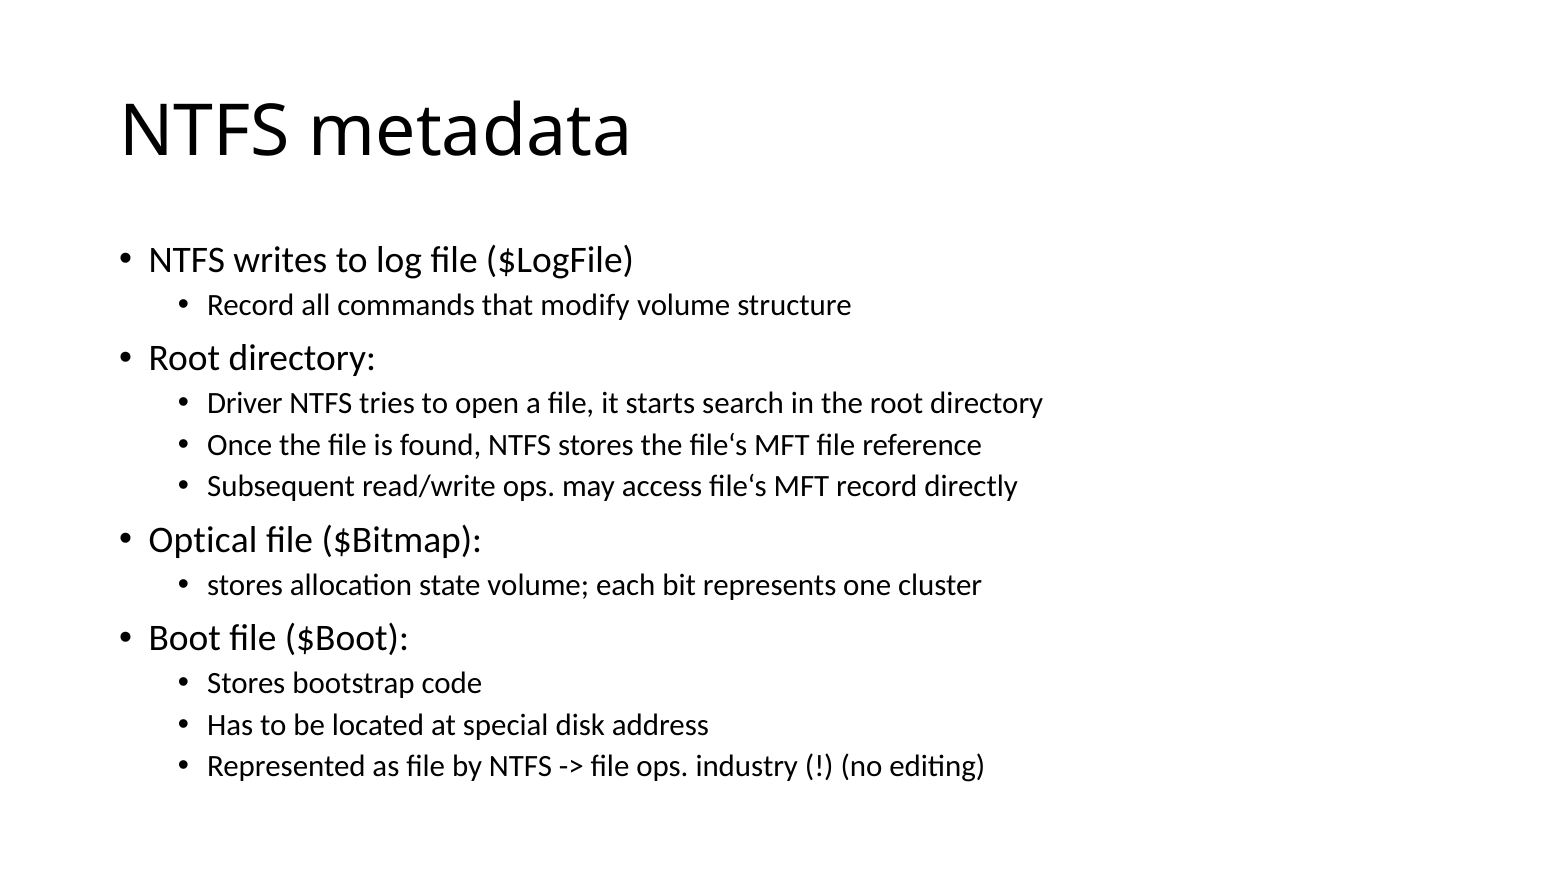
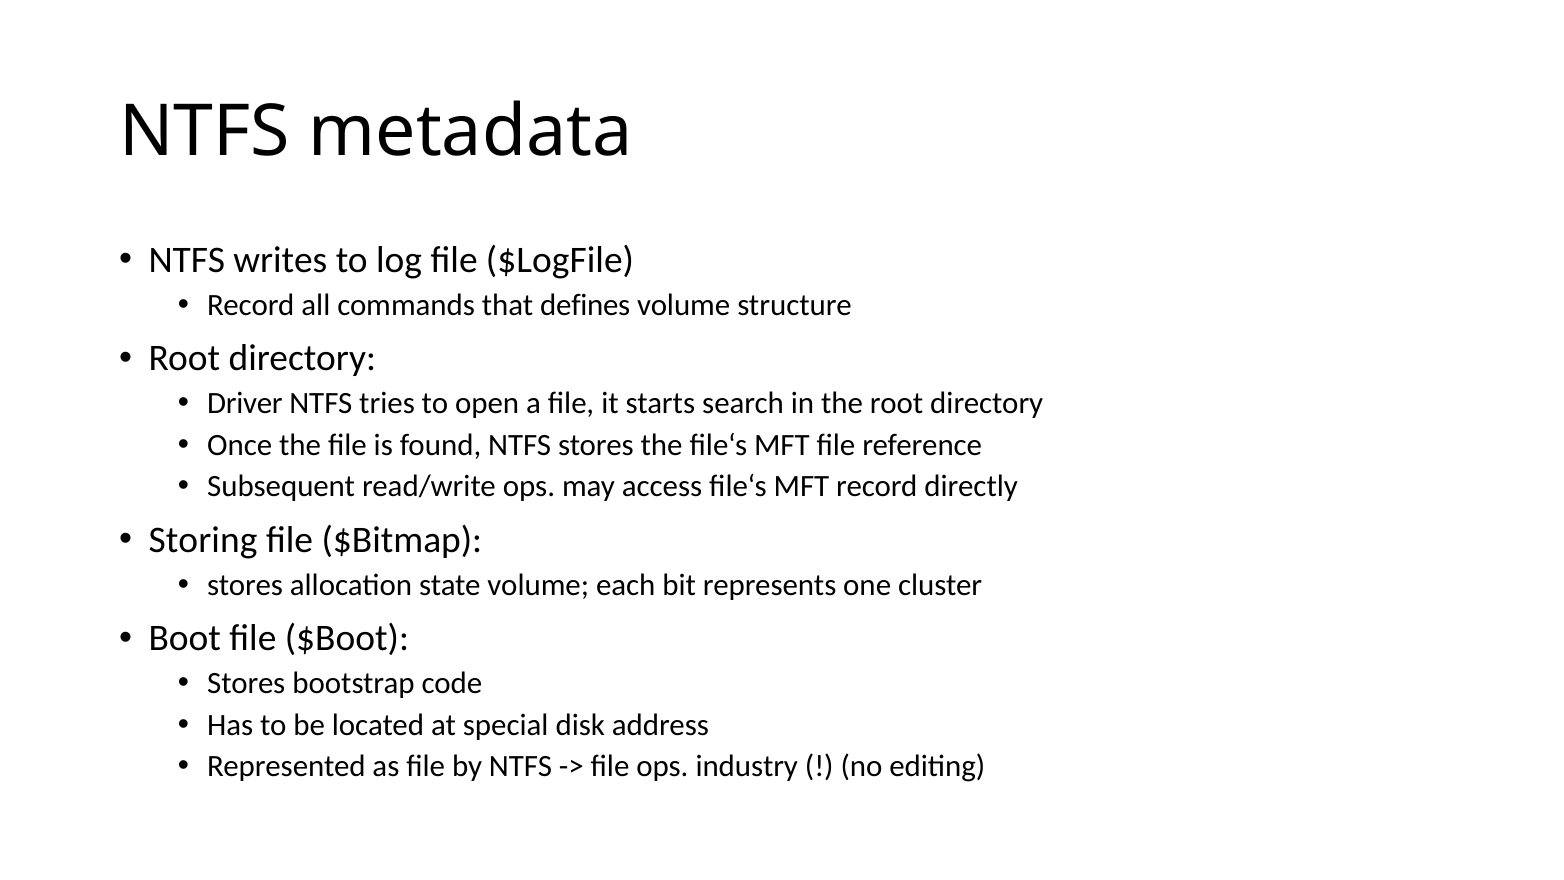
modify: modify -> defines
Optical: Optical -> Storing
